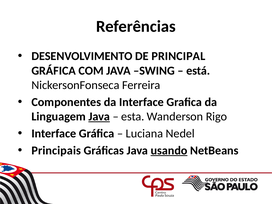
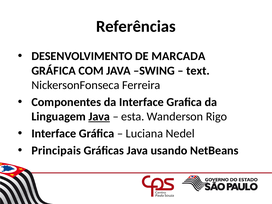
PRINCIPAL: PRINCIPAL -> MARCADA
está: está -> text
usando underline: present -> none
